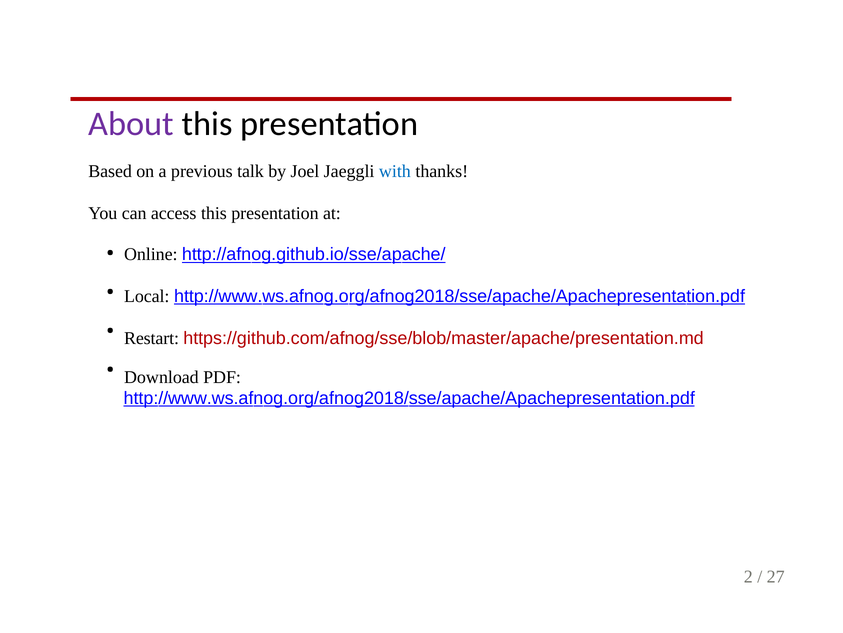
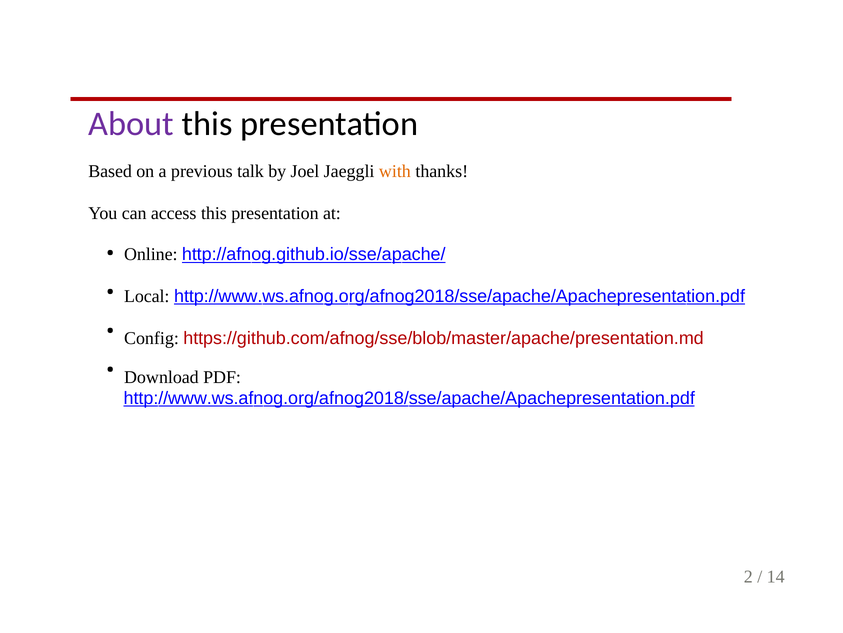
with colour: blue -> orange
Restart: Restart -> Config
27: 27 -> 14
